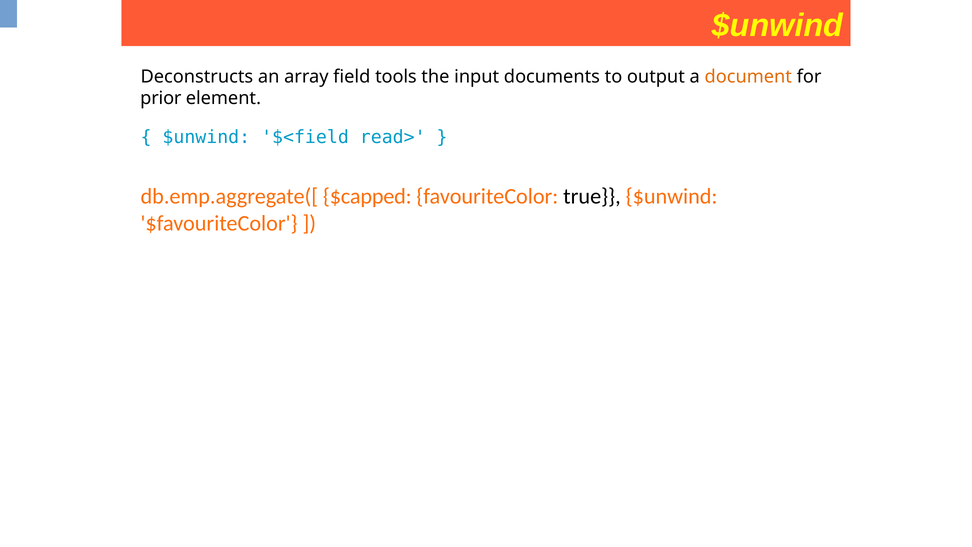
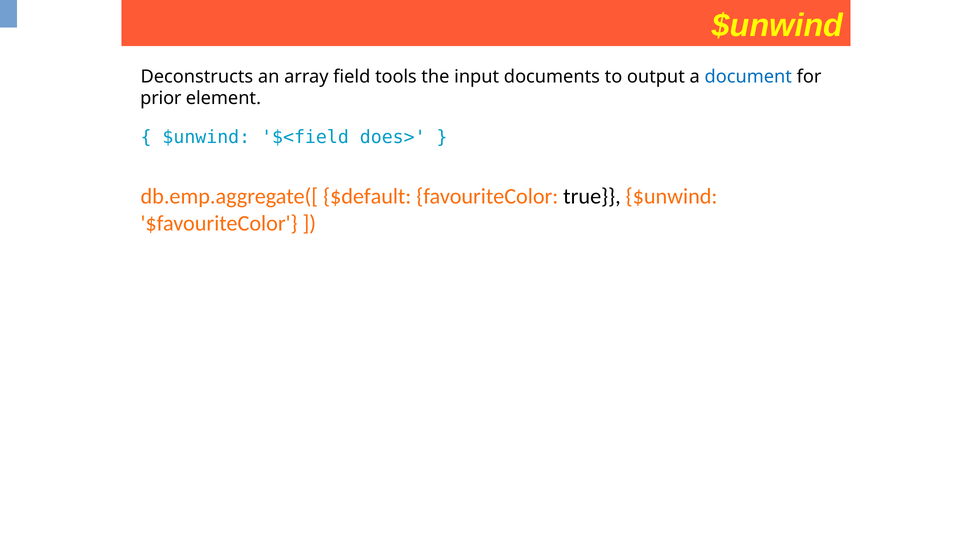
document colour: orange -> blue
read>: read> -> does>
$capped: $capped -> $default
